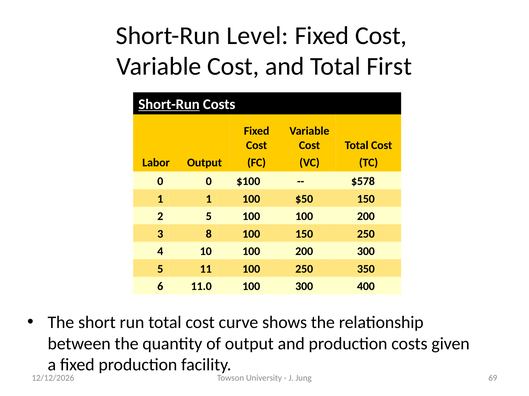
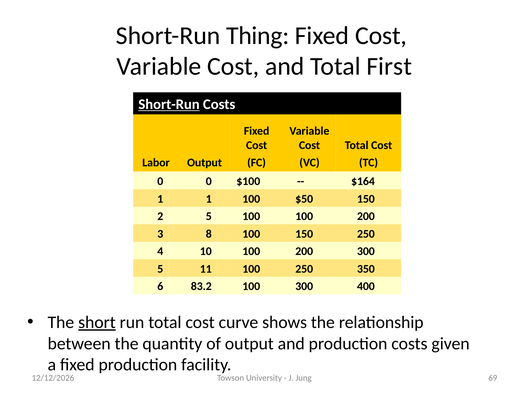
Level: Level -> Thing
$578: $578 -> $164
11.0: 11.0 -> 83.2
short underline: none -> present
